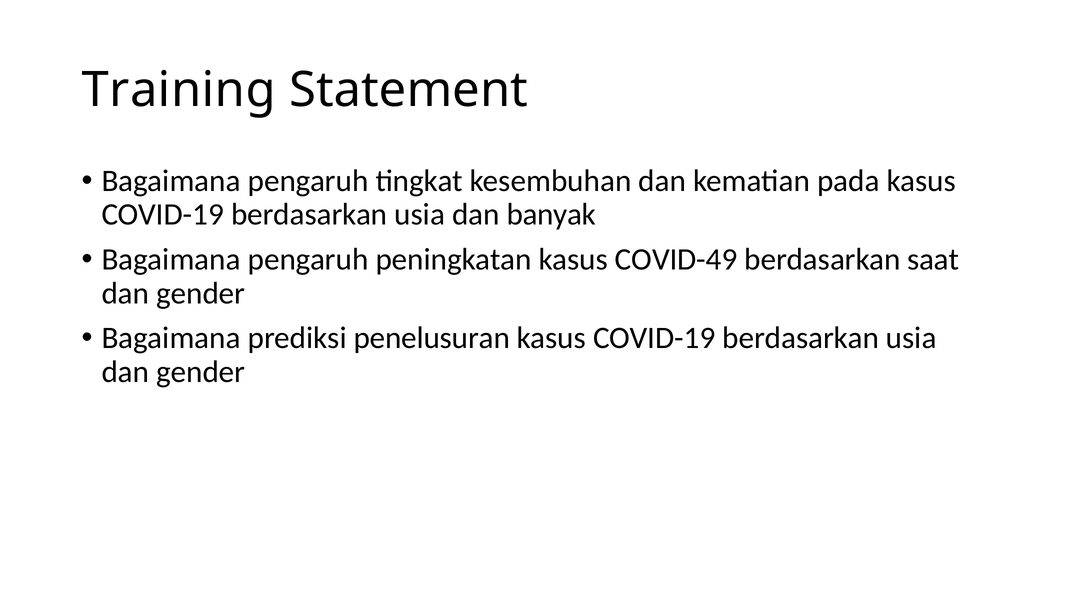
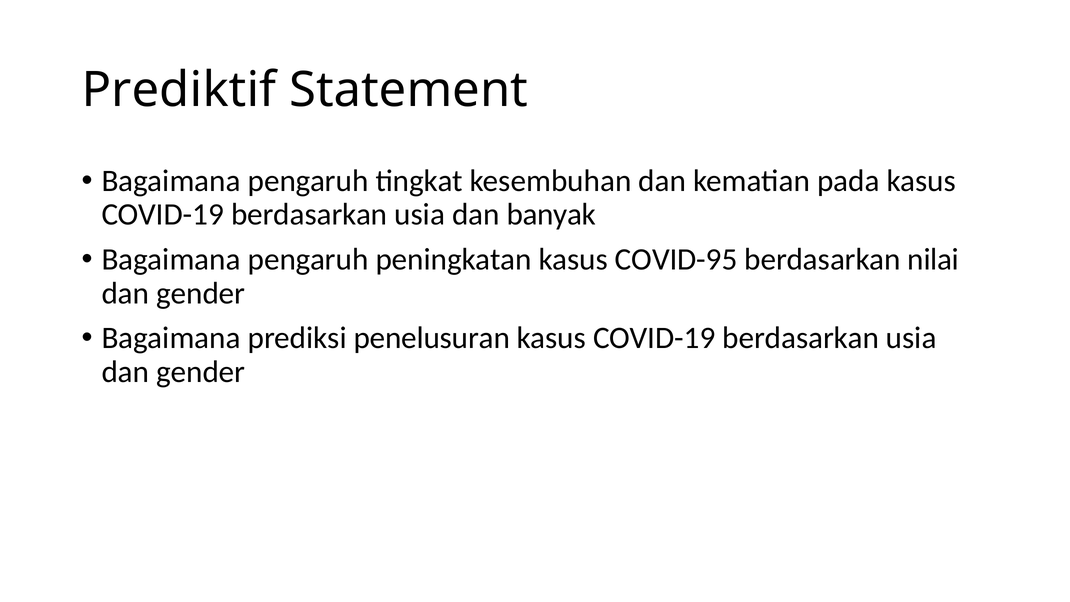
Training: Training -> Prediktif
COVID-49: COVID-49 -> COVID-95
saat: saat -> nilai
